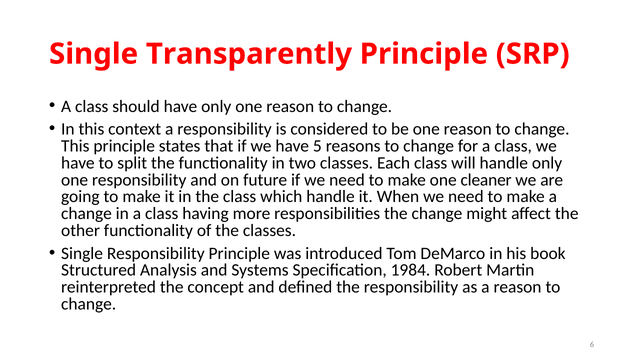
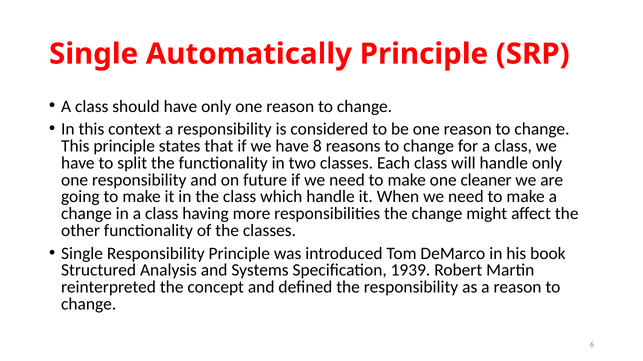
Transparently: Transparently -> Automatically
5: 5 -> 8
1984: 1984 -> 1939
